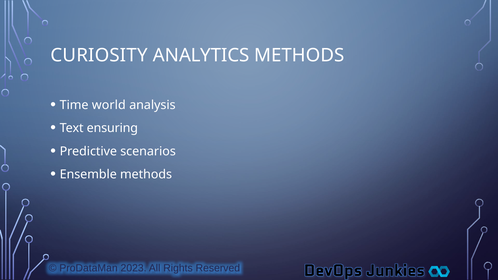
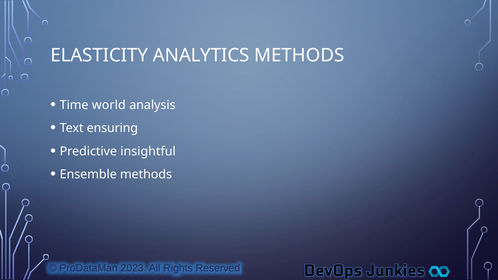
CURIOSITY: CURIOSITY -> ELASTICITY
scenarios: scenarios -> insightful
